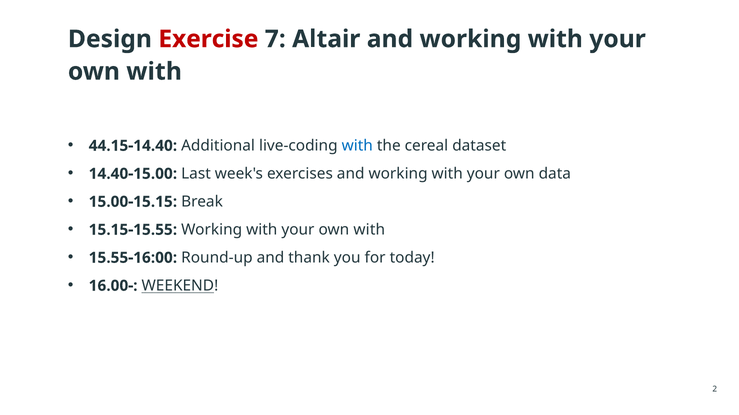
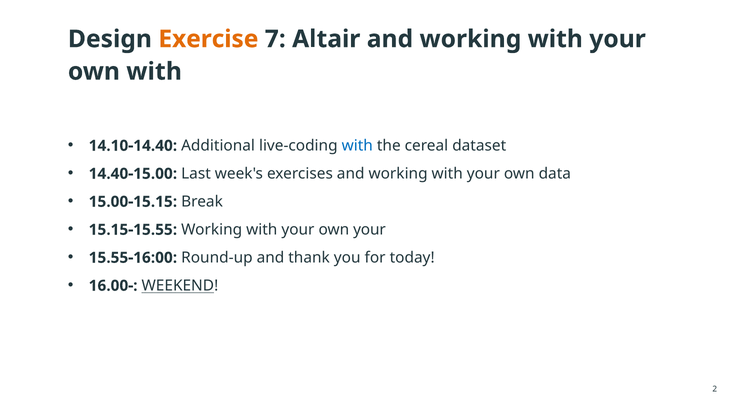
Exercise colour: red -> orange
44.15-14.40: 44.15-14.40 -> 14.10-14.40
with at (369, 230): with -> your
